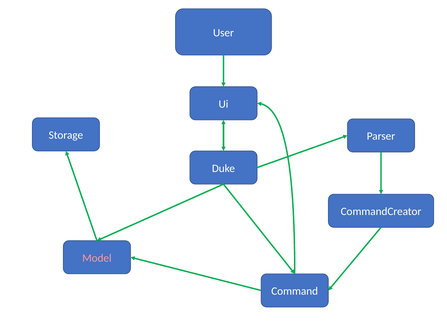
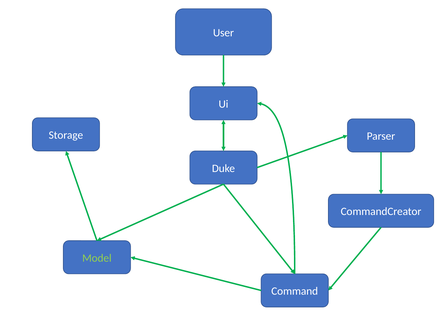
Model colour: pink -> light green
